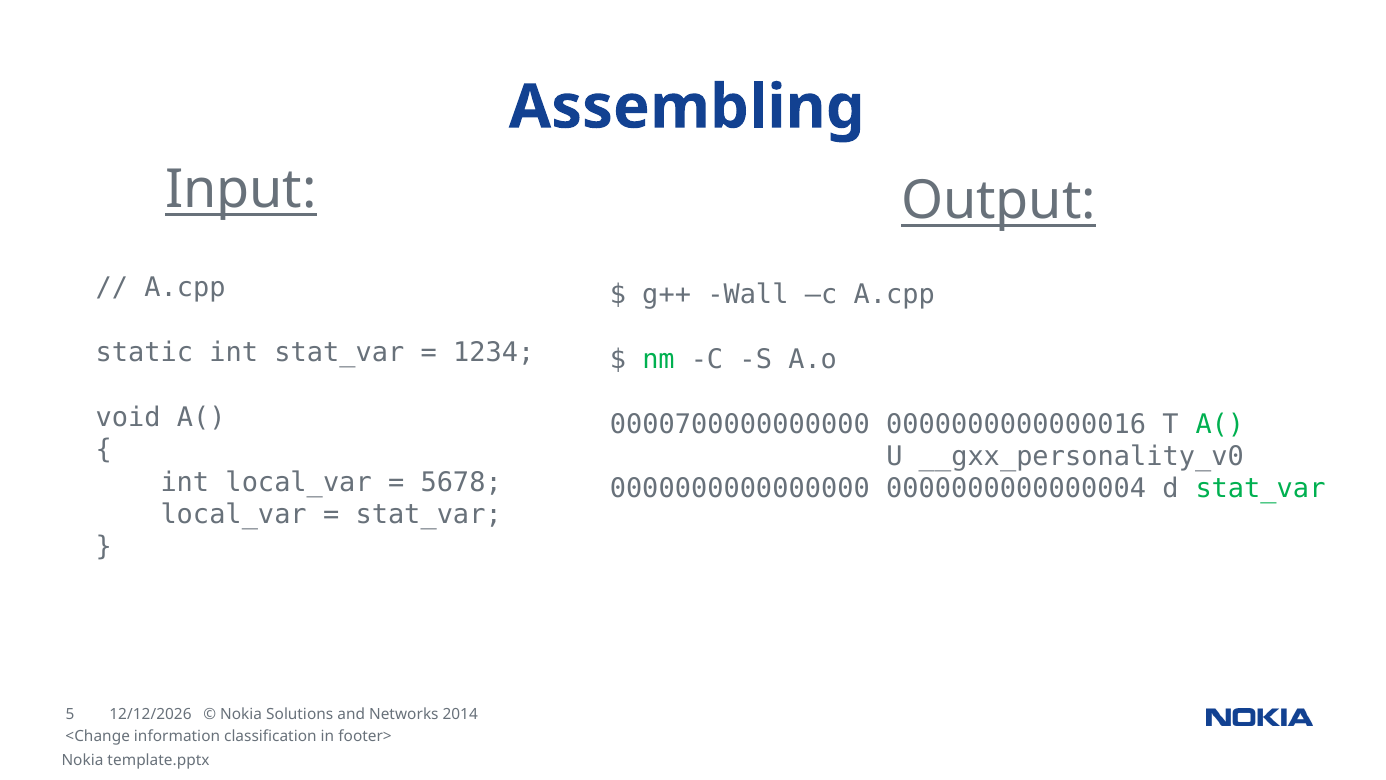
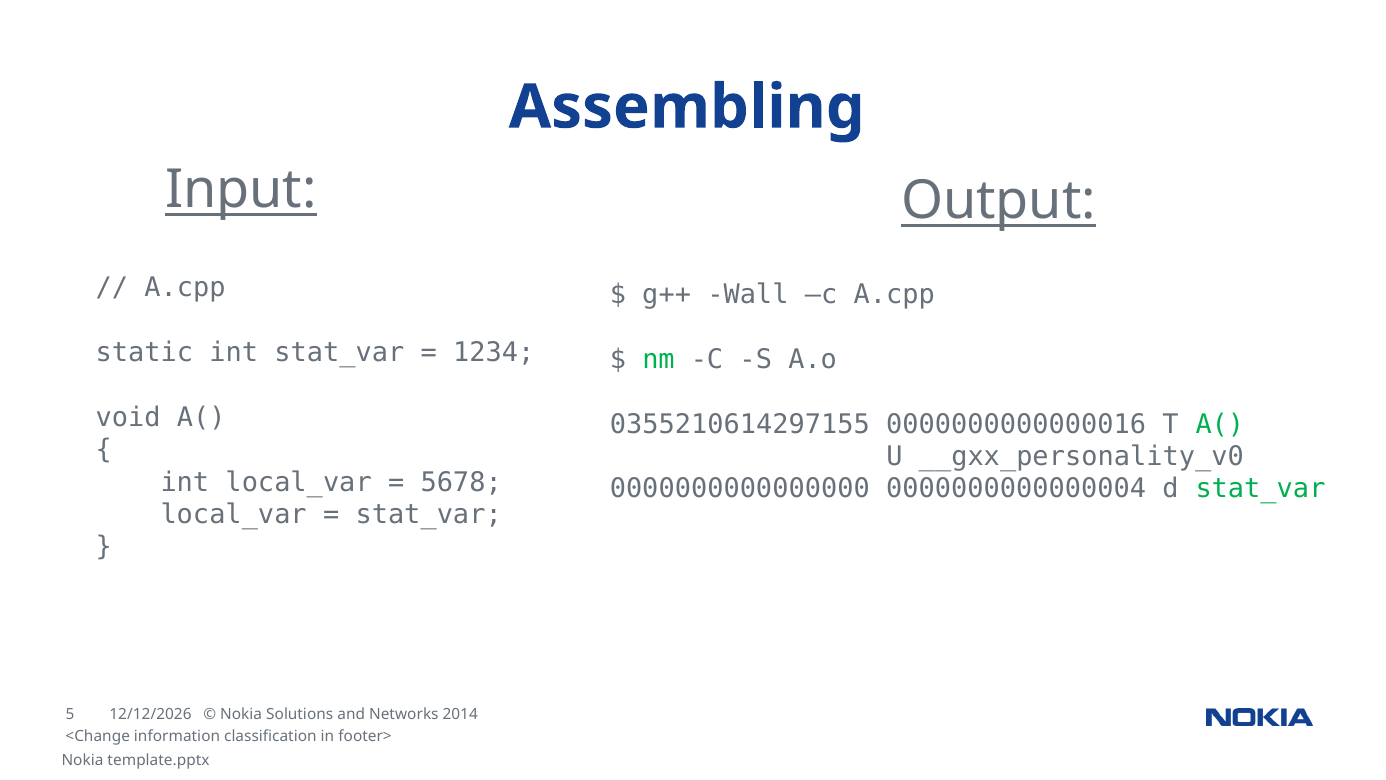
0000700000000000: 0000700000000000 -> 0355210614297155
